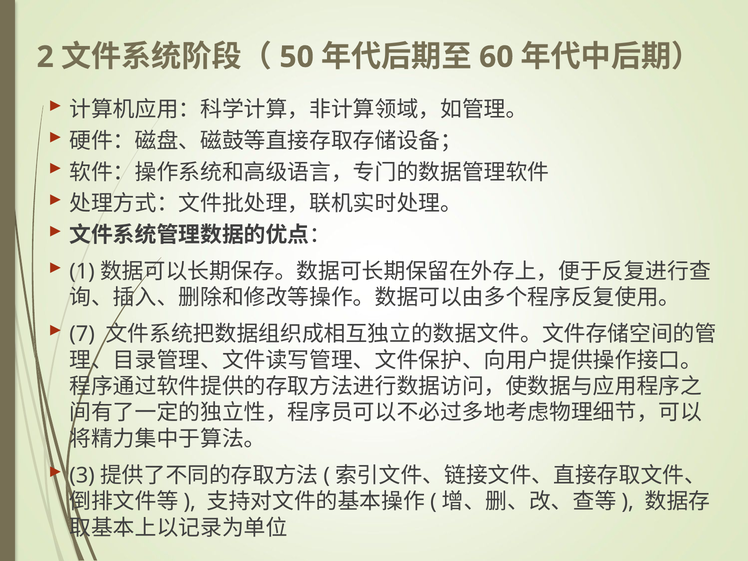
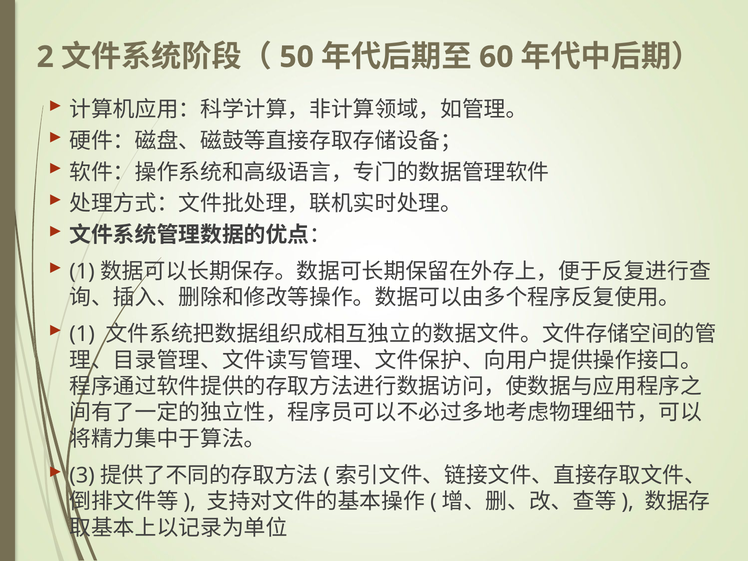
7 at (82, 334): 7 -> 1
